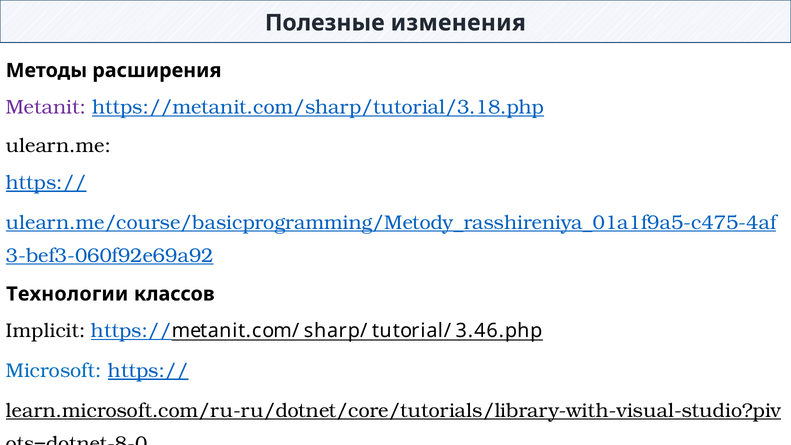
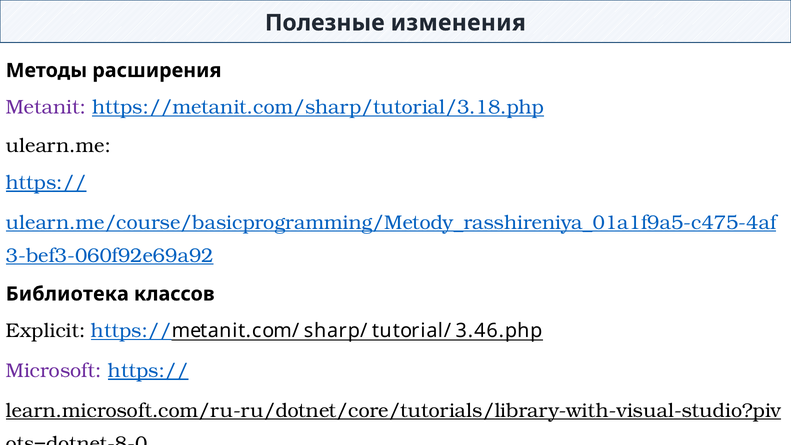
Технологии: Технологии -> Библиотека
Implicit: Implicit -> Explicit
Microsoft colour: blue -> purple
